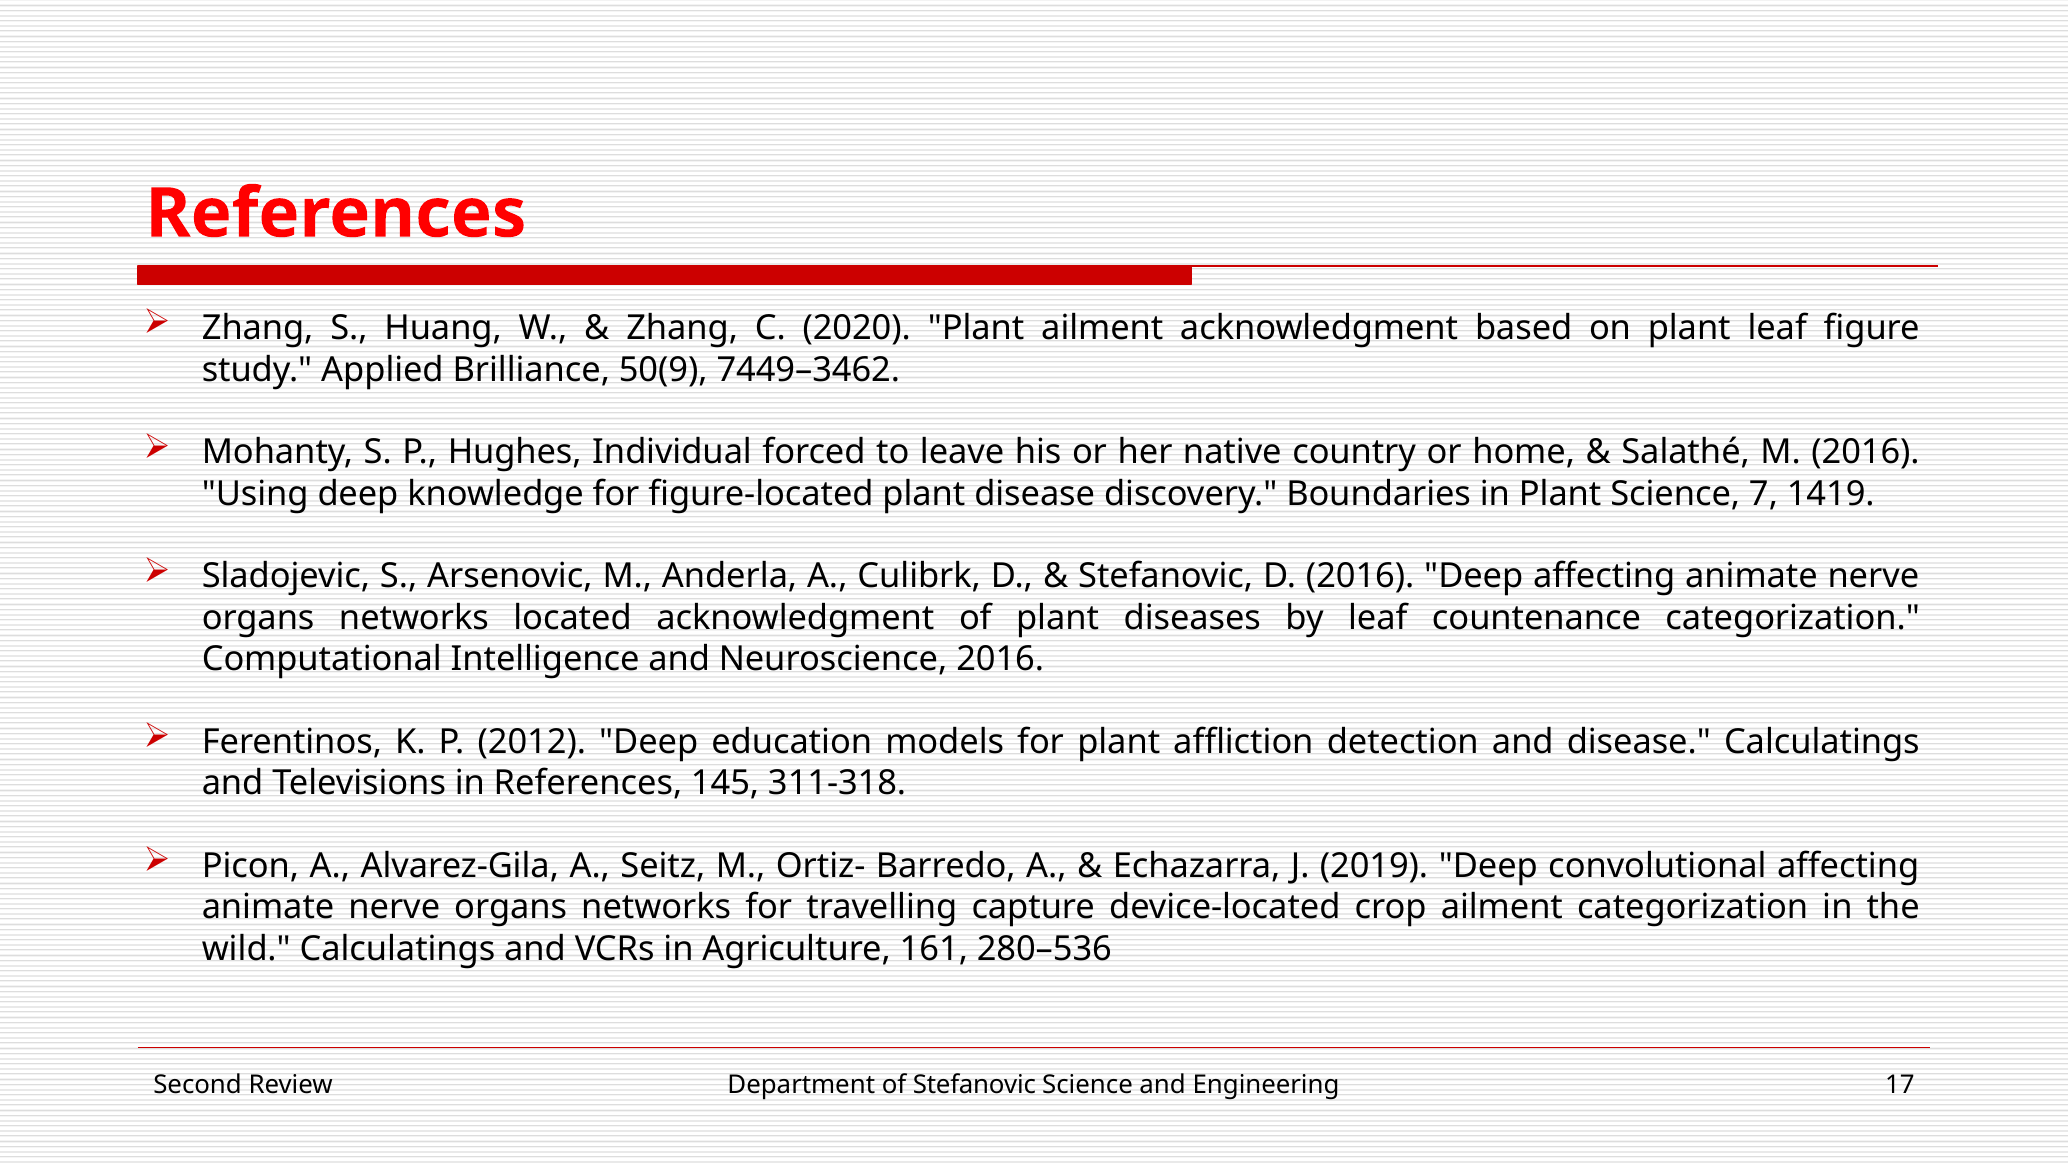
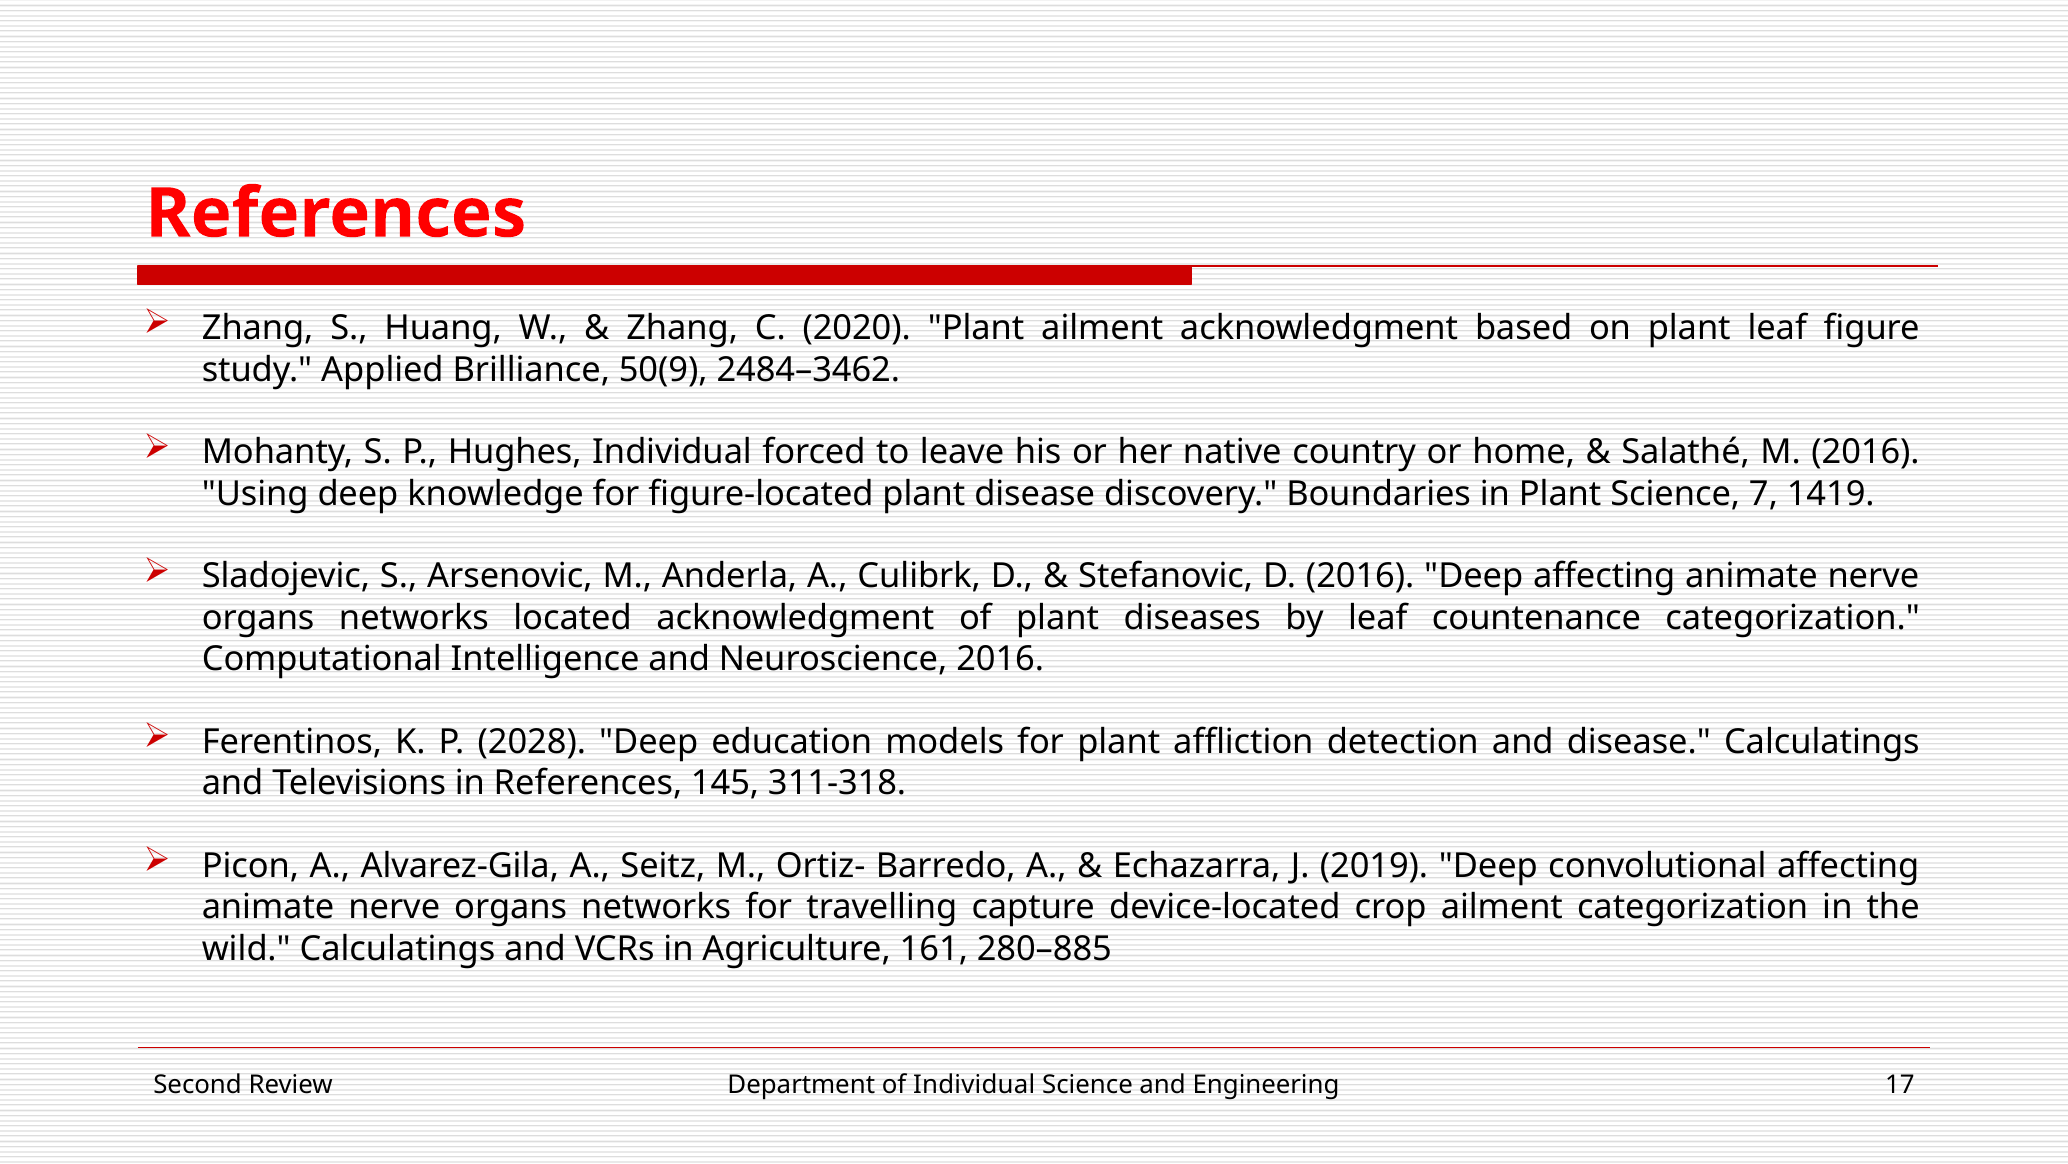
7449–3462: 7449–3462 -> 2484–3462
2012: 2012 -> 2028
280–536: 280–536 -> 280–885
of Stefanovic: Stefanovic -> Individual
